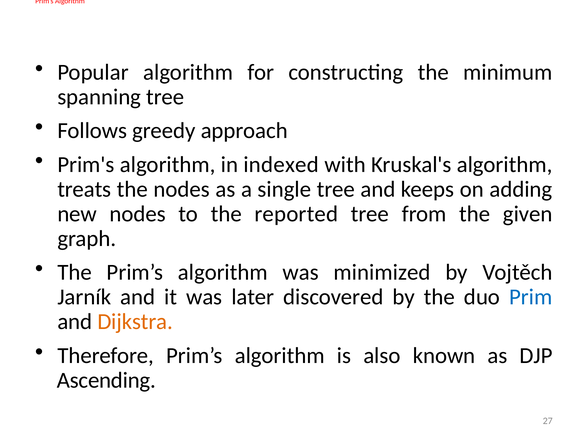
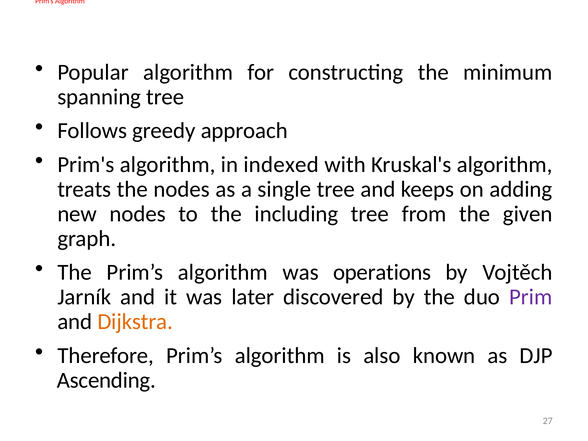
reported: reported -> including
minimized: minimized -> operations
Prim colour: blue -> purple
